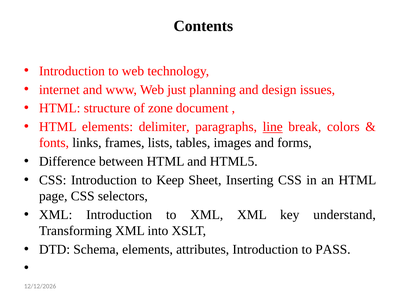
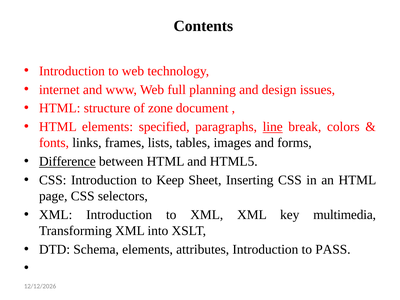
just: just -> full
delimiter: delimiter -> specified
Difference underline: none -> present
understand: understand -> multimedia
